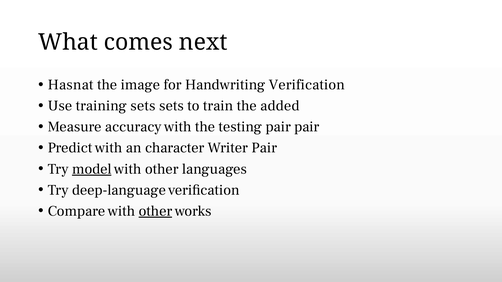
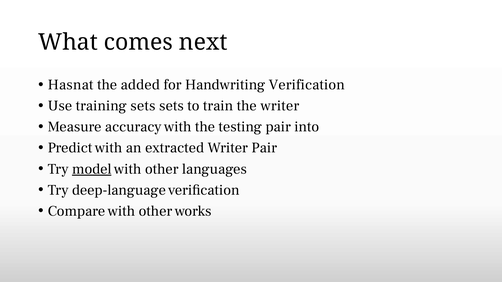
image: image -> added
the added: added -> writer
pair pair: pair -> into
character: character -> extracted
other at (155, 211) underline: present -> none
